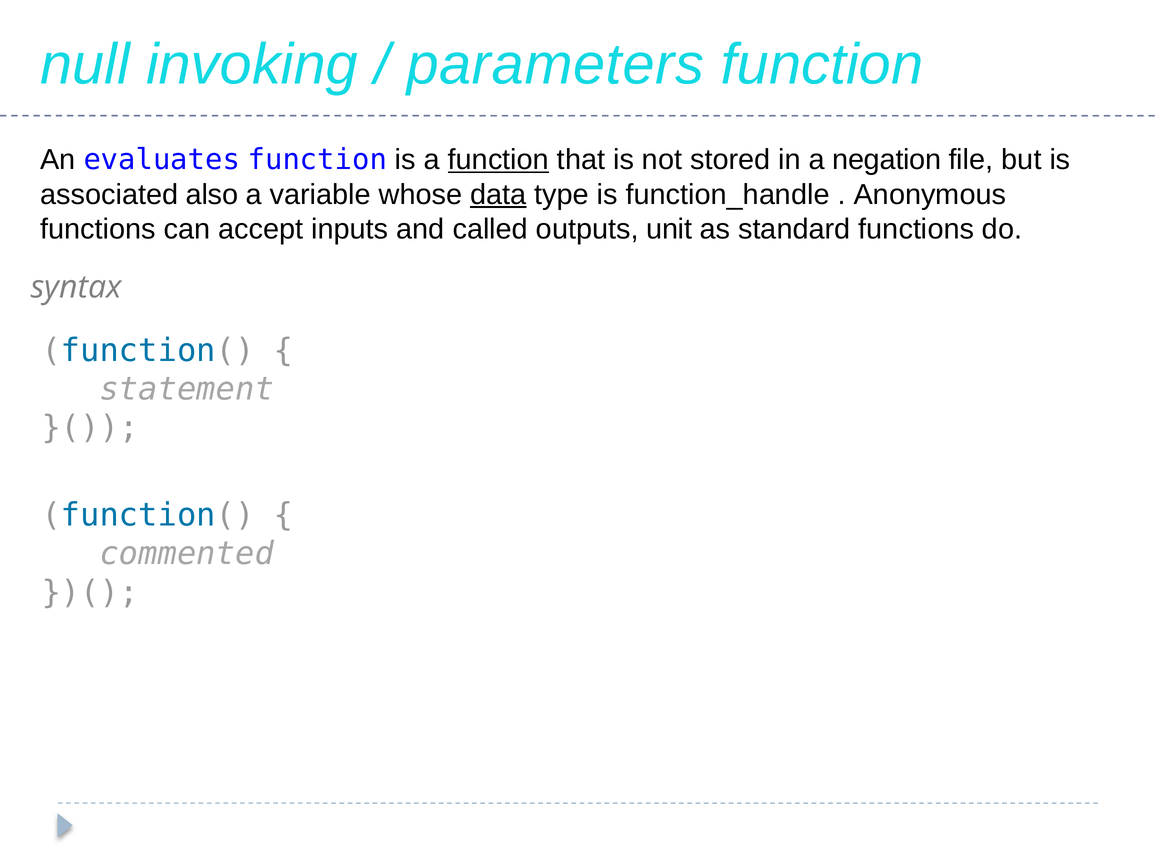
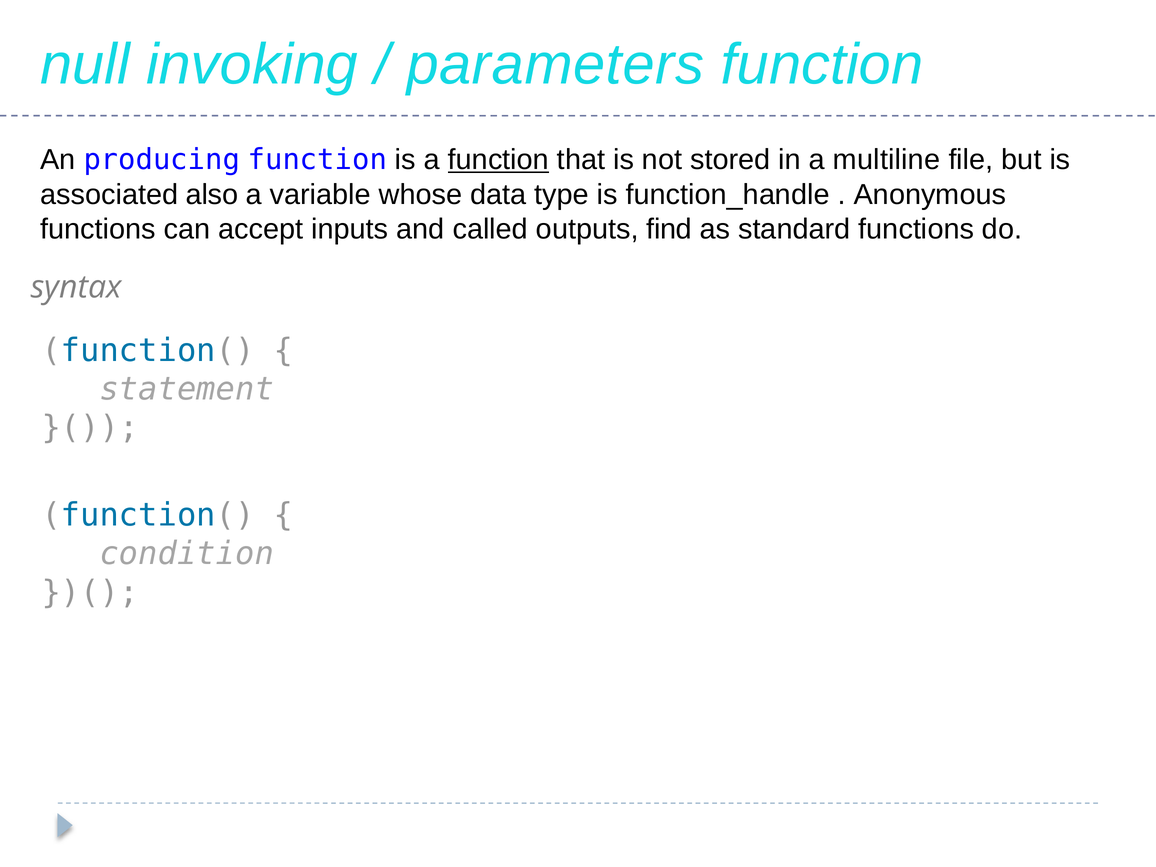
evaluates: evaluates -> producing
negation: negation -> multiline
data underline: present -> none
unit: unit -> find
commented: commented -> condition
